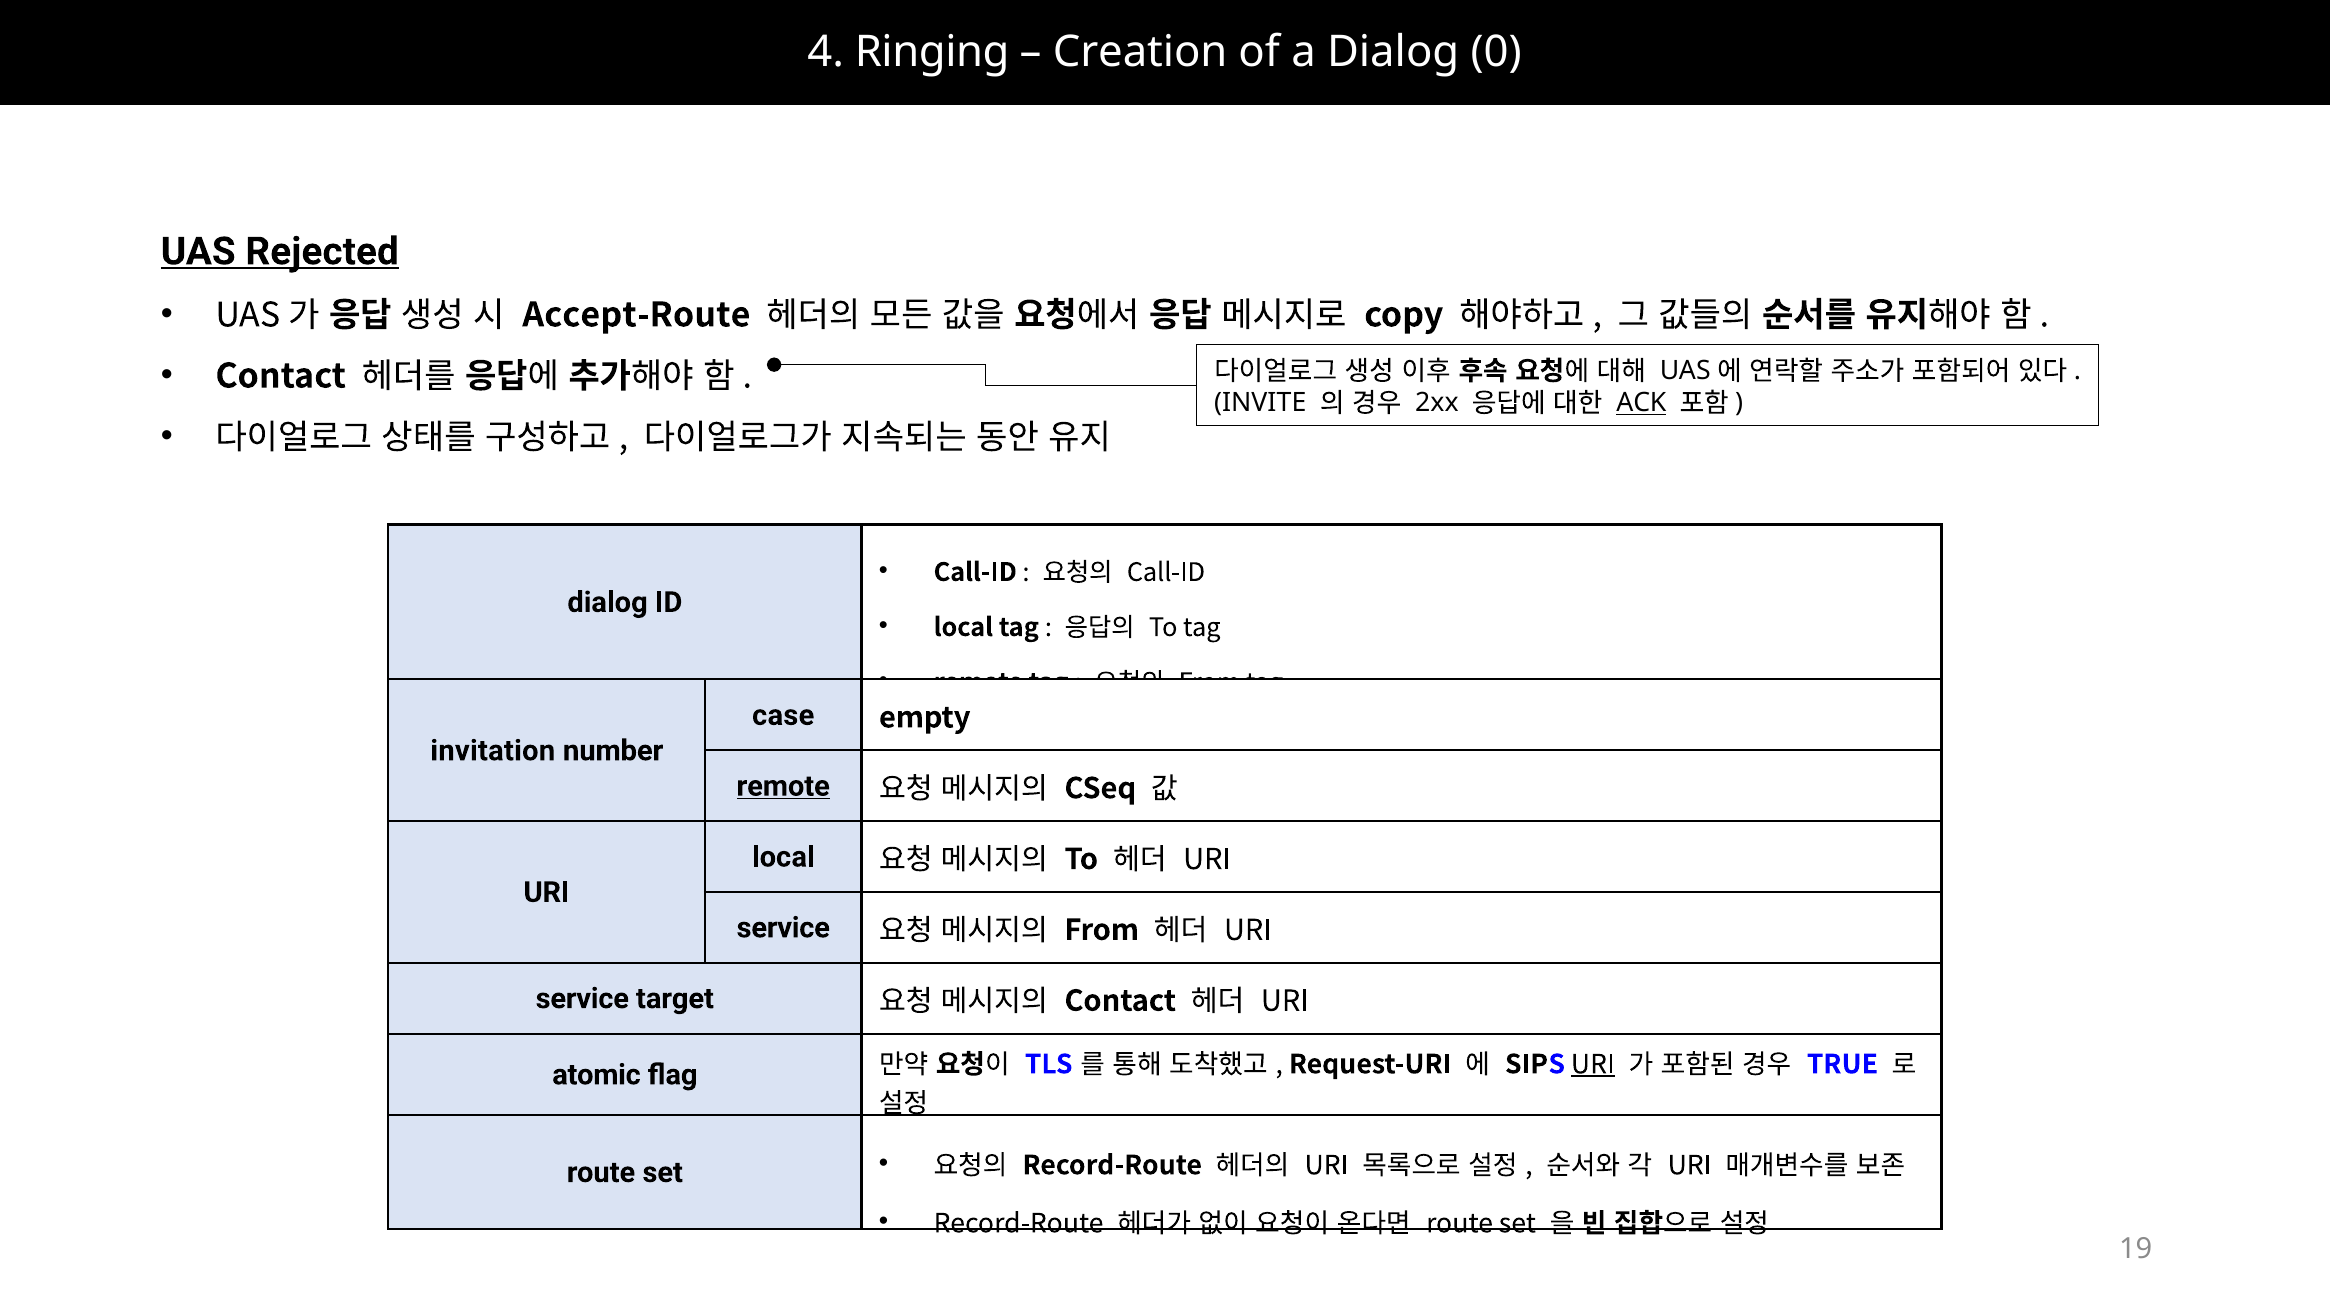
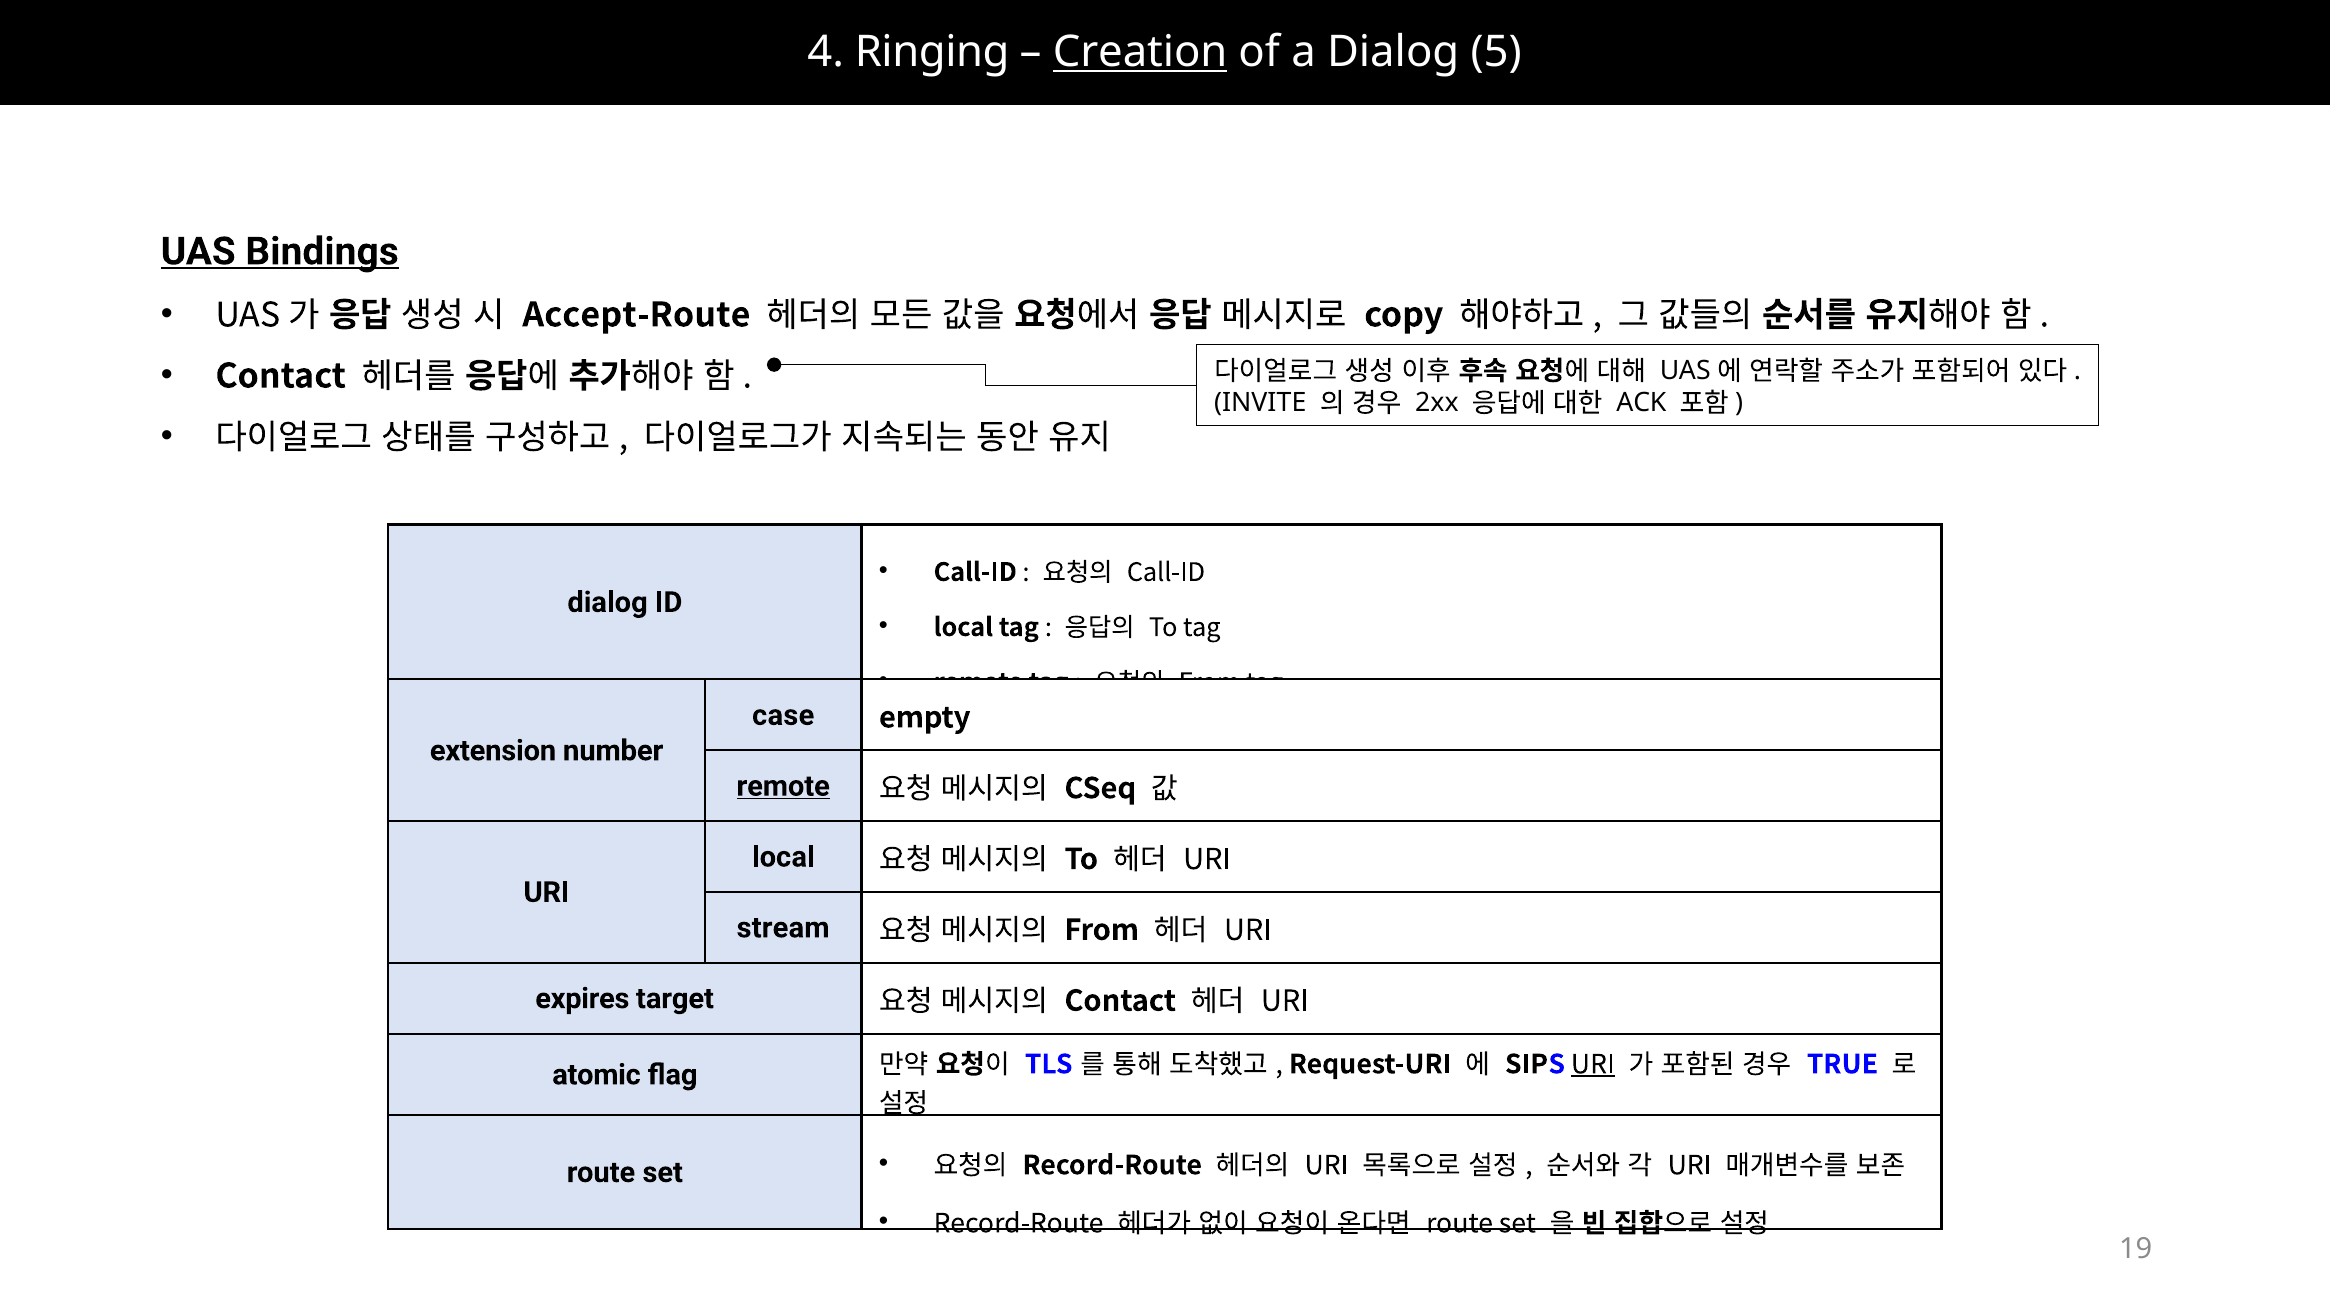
Creation underline: none -> present
0: 0 -> 5
Rejected: Rejected -> Bindings
ACK underline: present -> none
invitation: invitation -> extension
service at (783, 928): service -> stream
service at (582, 999): service -> expires
